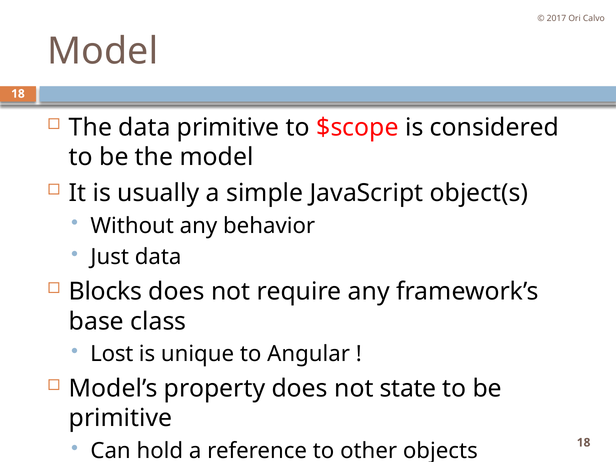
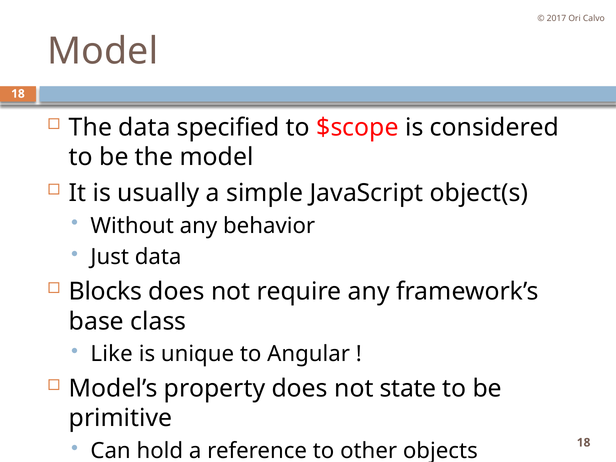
data primitive: primitive -> specified
Lost: Lost -> Like
